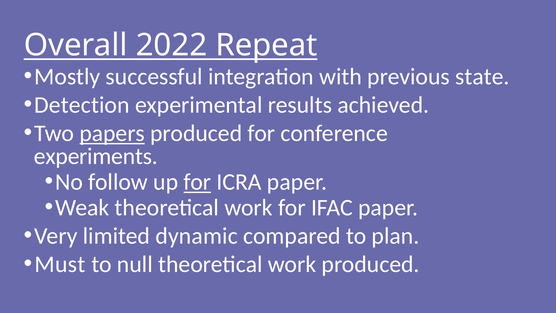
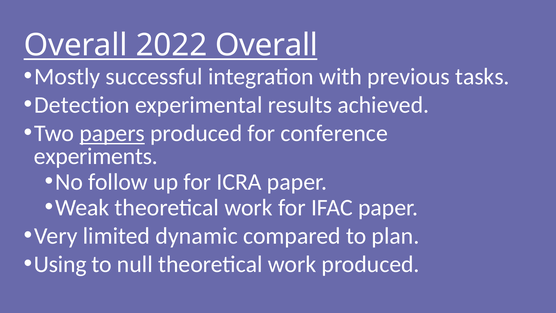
2022 Repeat: Repeat -> Overall
state: state -> tasks
for at (197, 182) underline: present -> none
Must: Must -> Using
